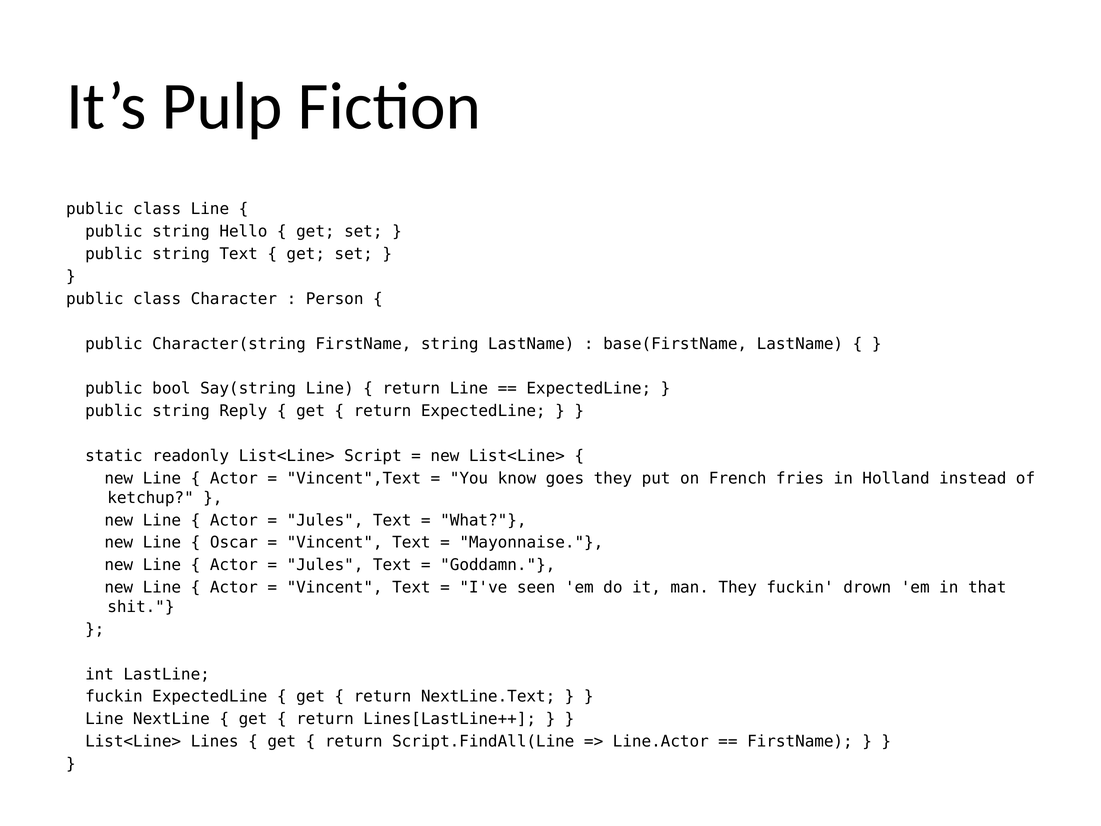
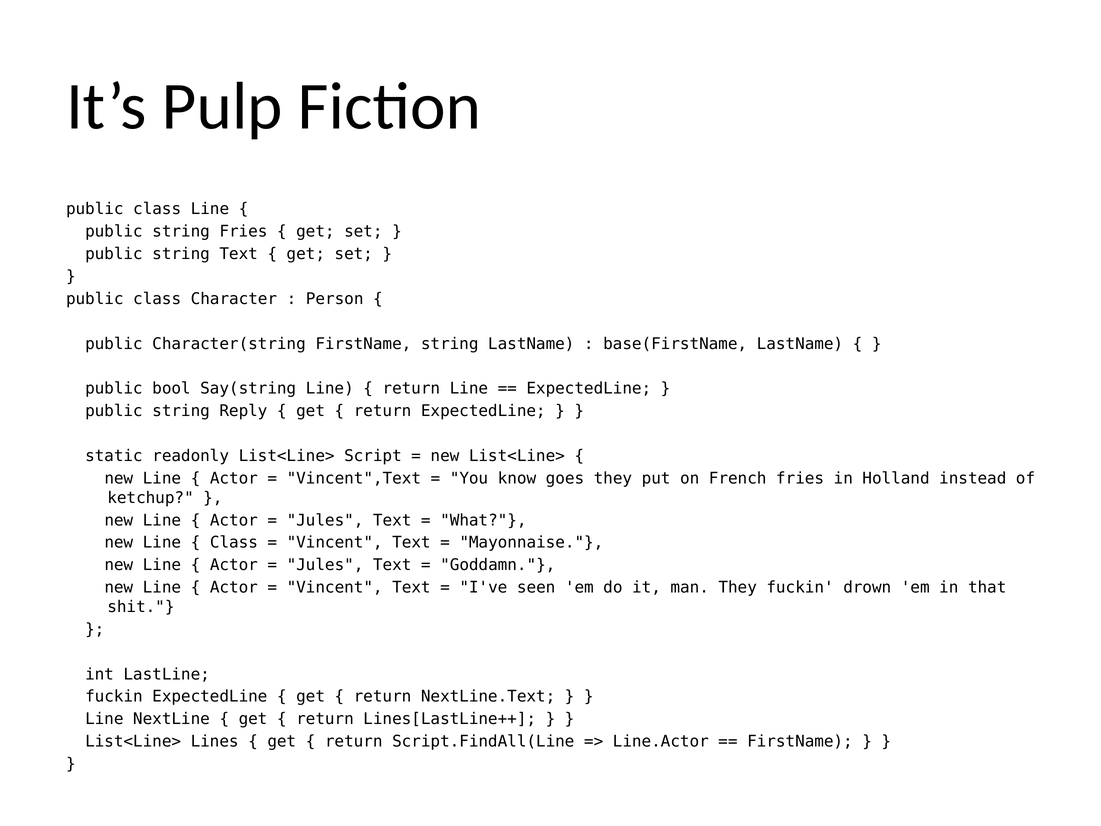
string Hello: Hello -> Fries
Oscar at (234, 543): Oscar -> Class
